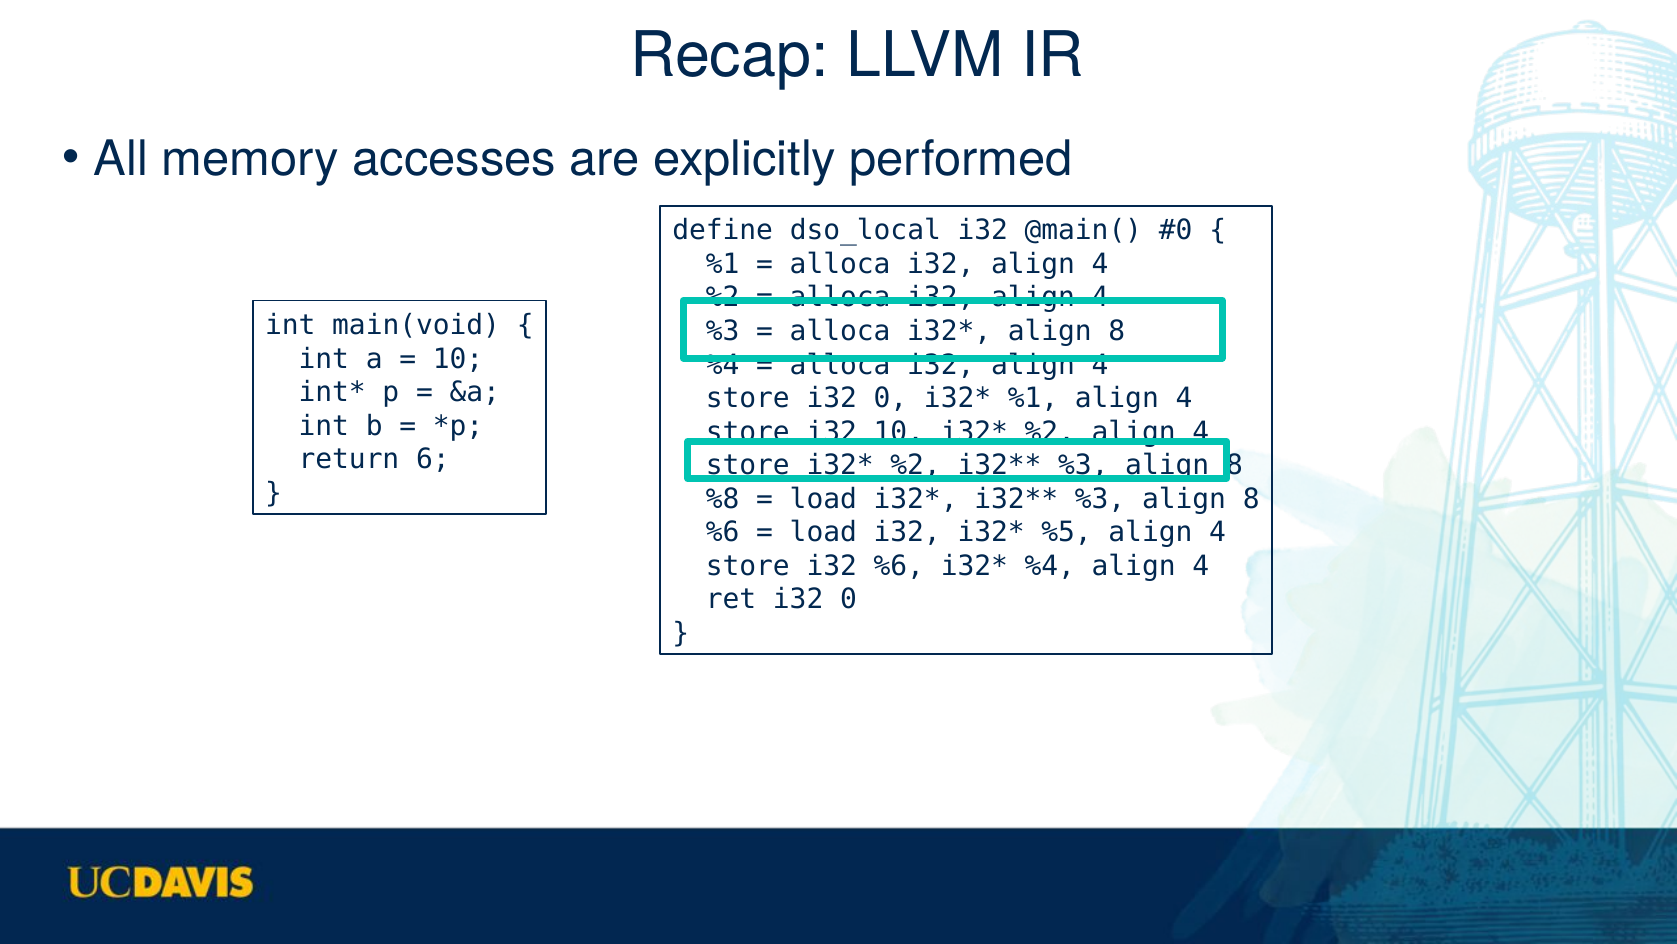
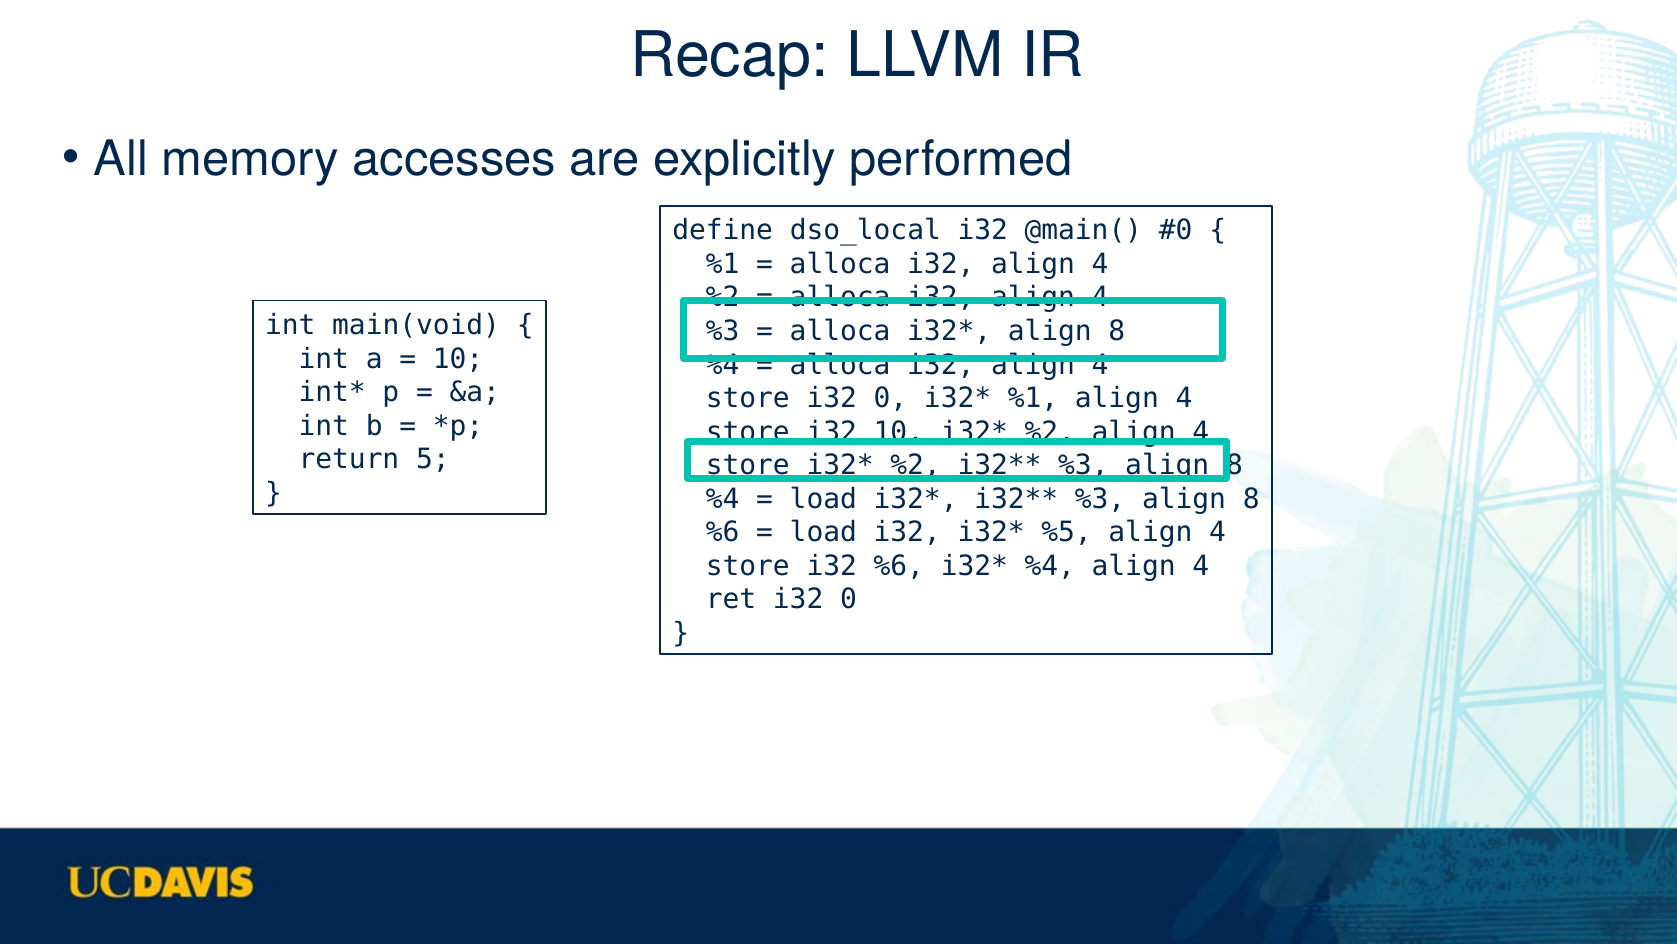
6: 6 -> 5
%8 at (723, 499): %8 -> %4
